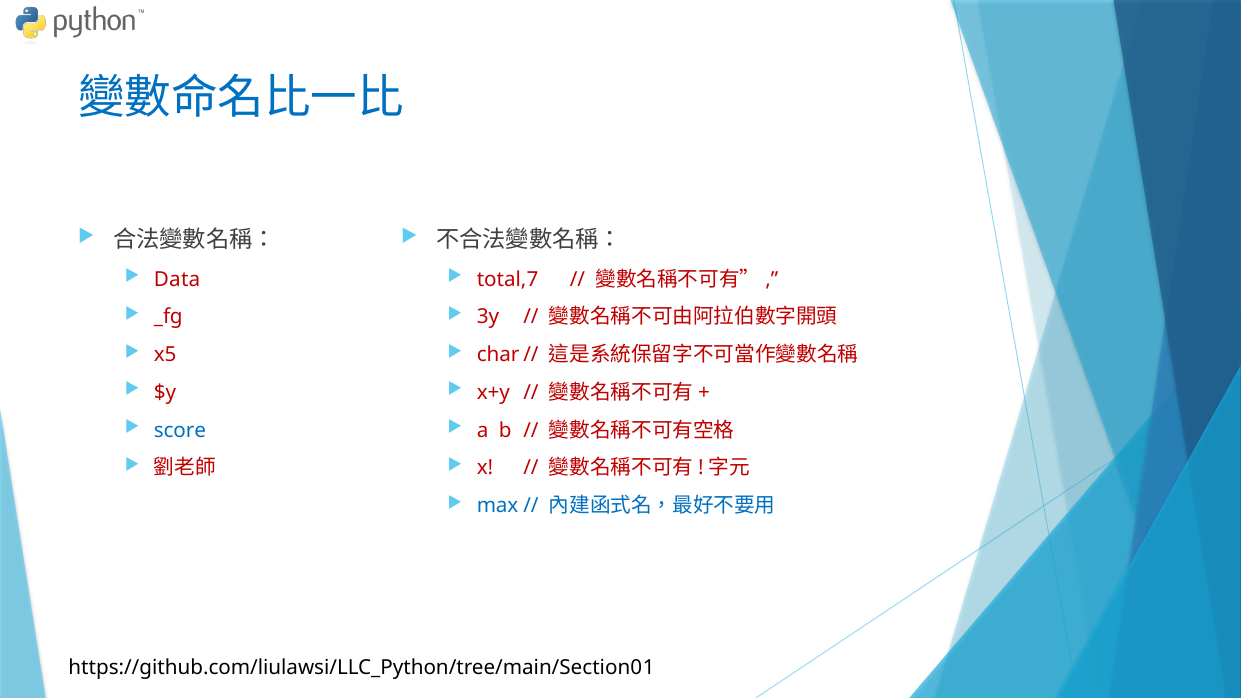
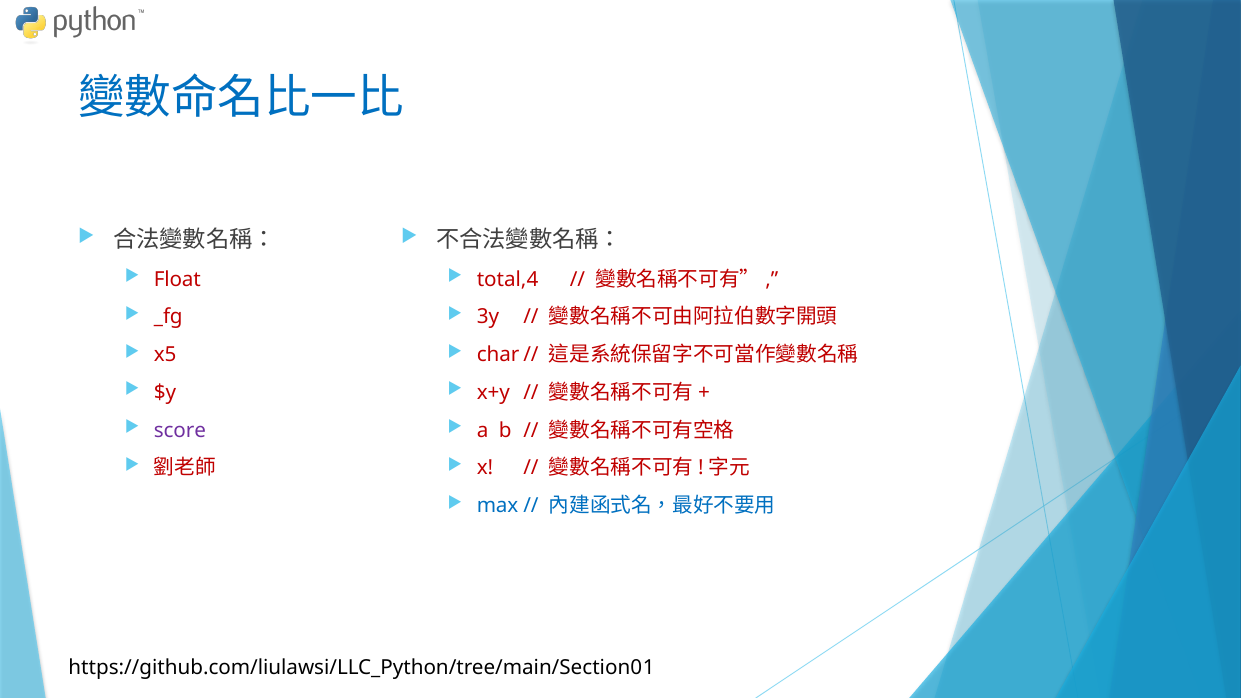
Data: Data -> Float
total,7: total,7 -> total,4
score colour: blue -> purple
